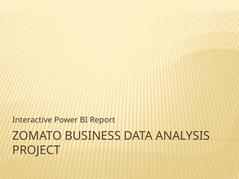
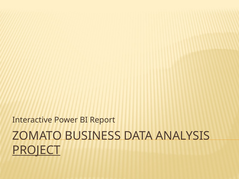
PROJECT underline: none -> present
